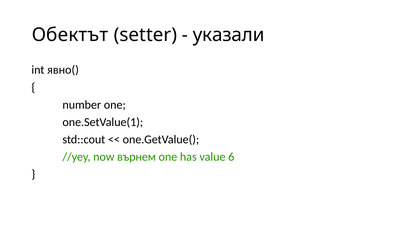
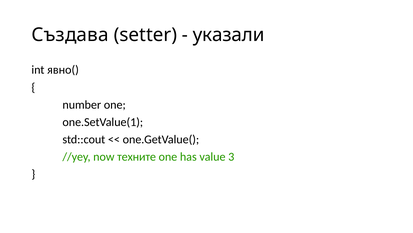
Обектът: Обектът -> Създава
върнем: върнем -> техните
6: 6 -> 3
